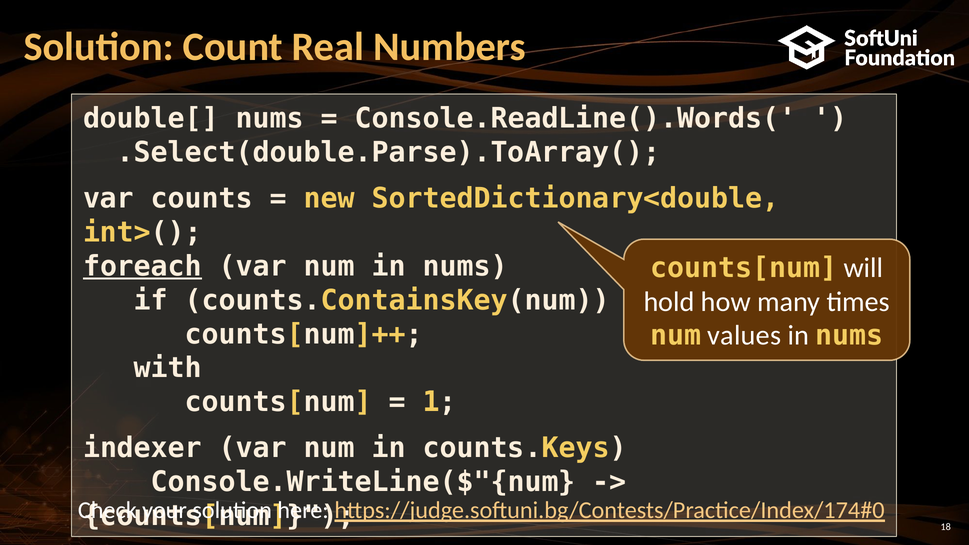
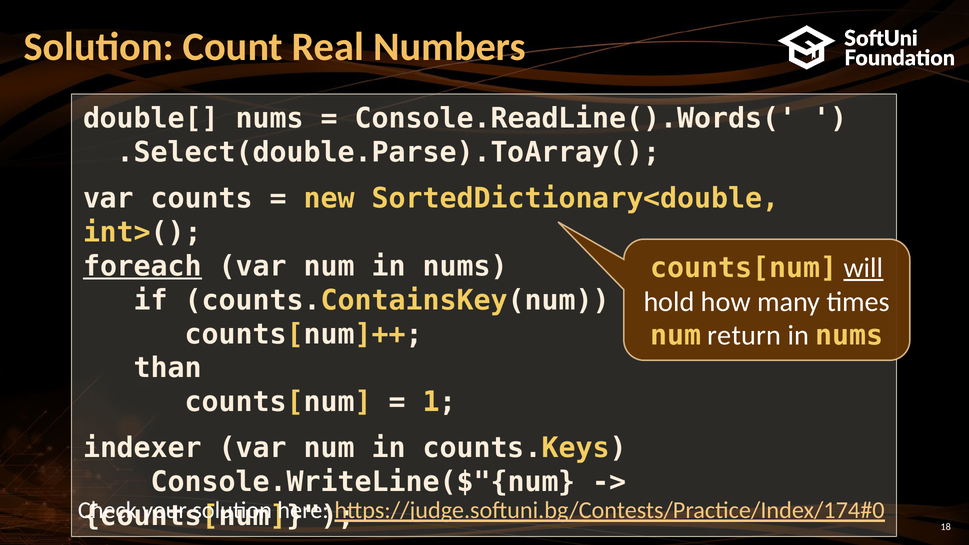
will underline: none -> present
values: values -> return
with: with -> than
